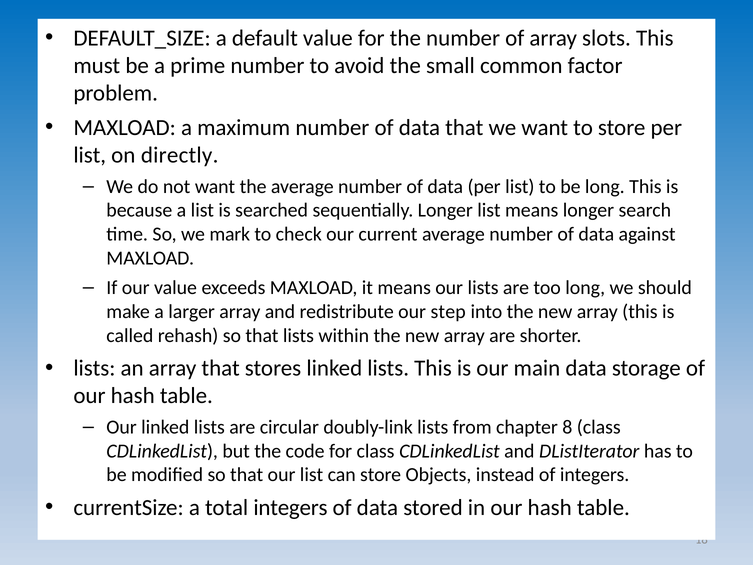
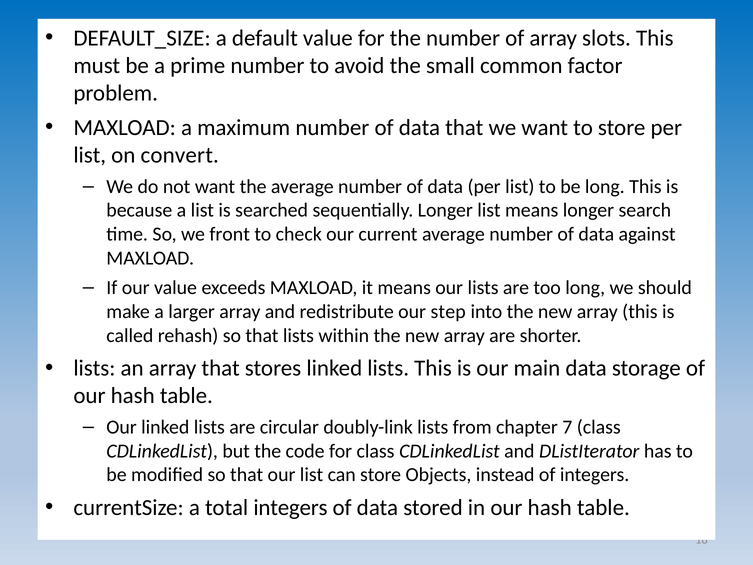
directly: directly -> convert
mark: mark -> front
8: 8 -> 7
